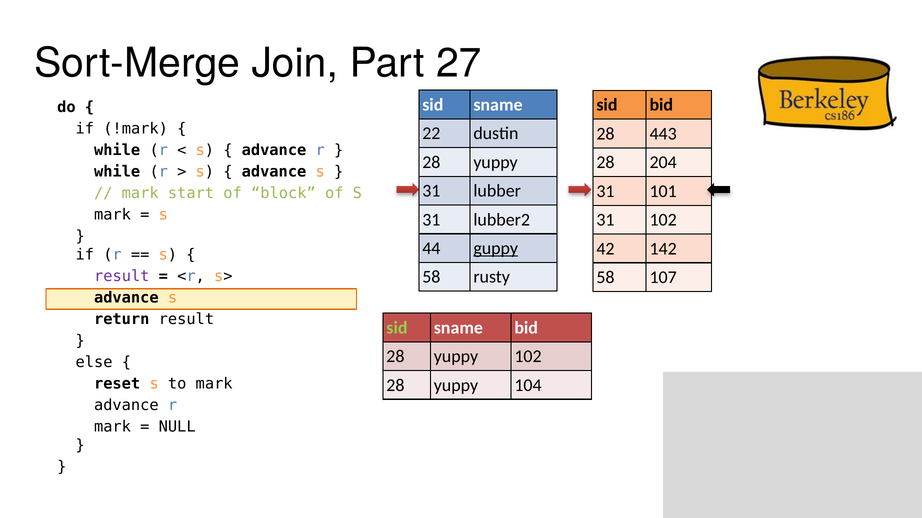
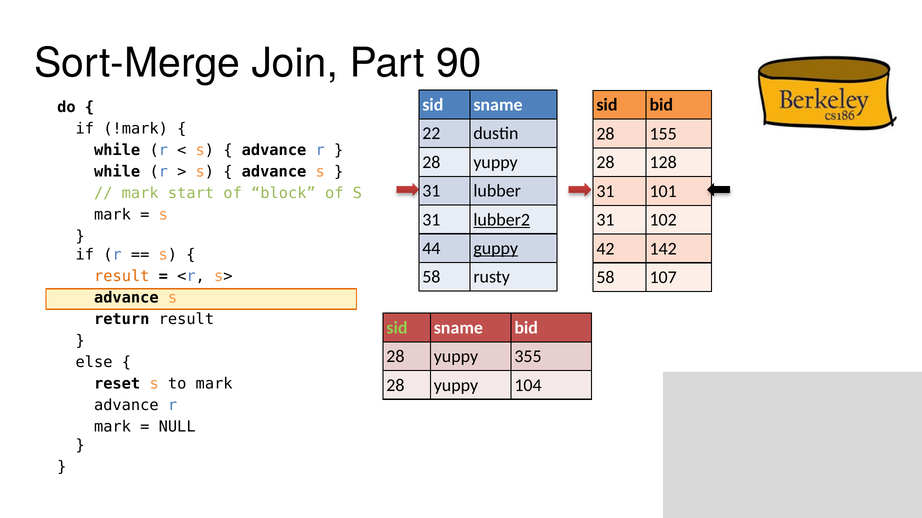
27: 27 -> 90
443: 443 -> 155
204: 204 -> 128
lubber2 underline: none -> present
result at (122, 277) colour: purple -> orange
yuppy 102: 102 -> 355
